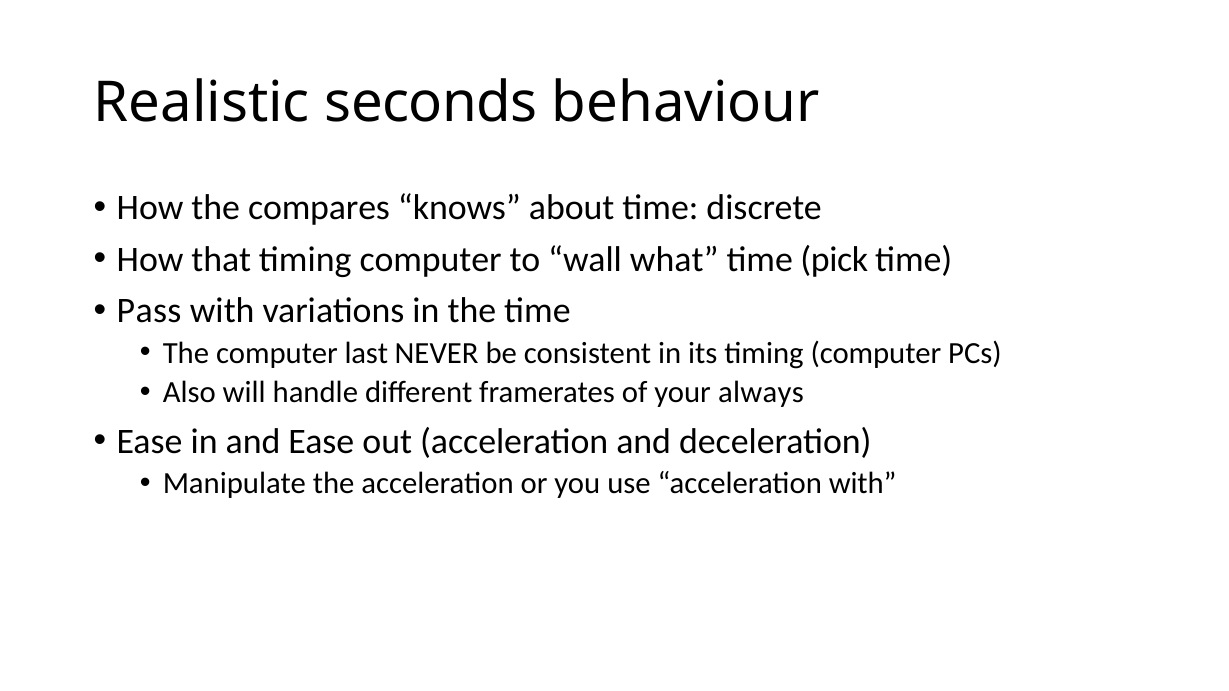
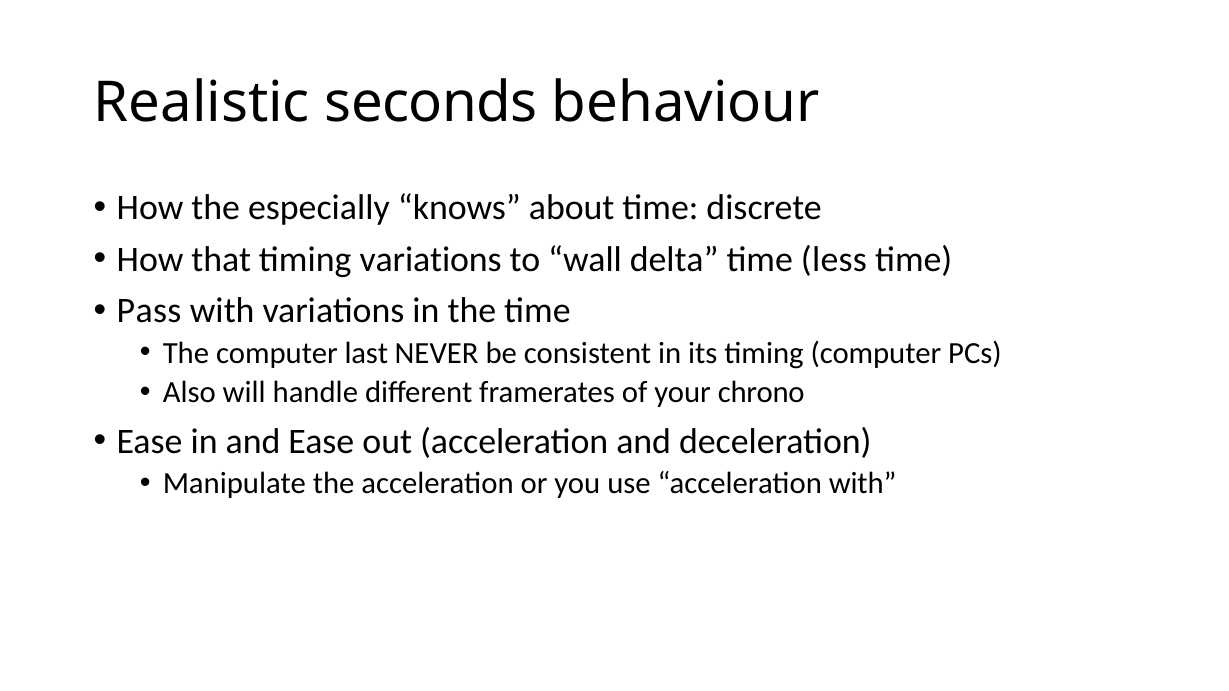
compares: compares -> especially
that timing computer: computer -> variations
what: what -> delta
pick: pick -> less
always: always -> chrono
